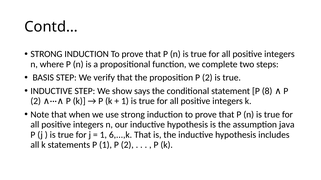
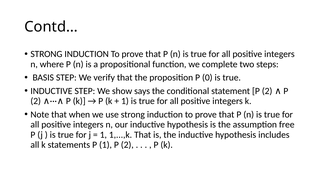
proposition P 2: 2 -> 0
statement P 8: 8 -> 2
java: java -> free
6,...,k: 6,...,k -> 1,...,k
